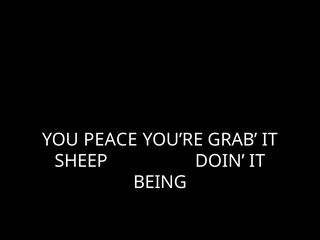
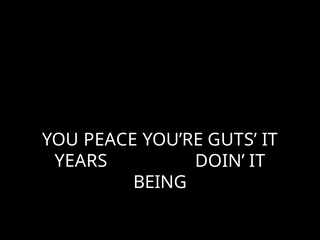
GRAB: GRAB -> GUTS
SHEEP: SHEEP -> YEARS
